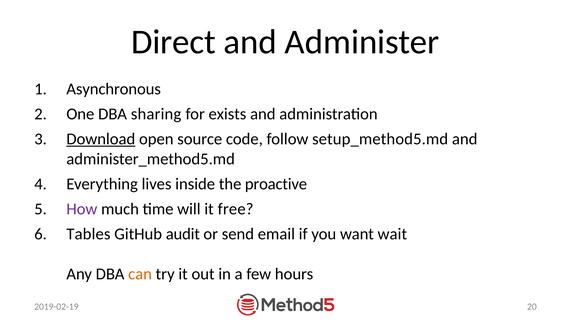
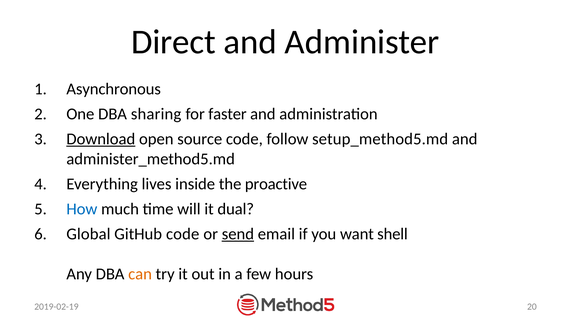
exists: exists -> faster
How colour: purple -> blue
free: free -> dual
Tables: Tables -> Global
GitHub audit: audit -> code
send underline: none -> present
wait: wait -> shell
